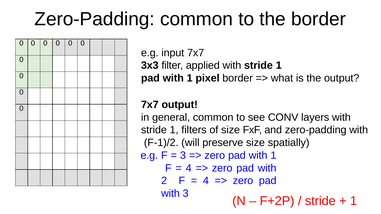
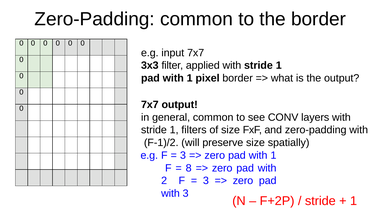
4 at (189, 168): 4 -> 8
4 at (206, 181): 4 -> 3
